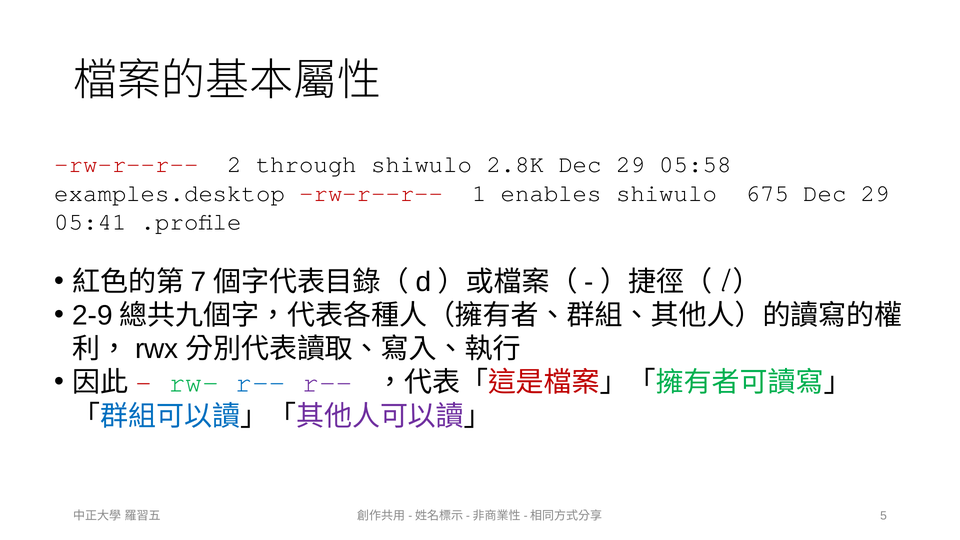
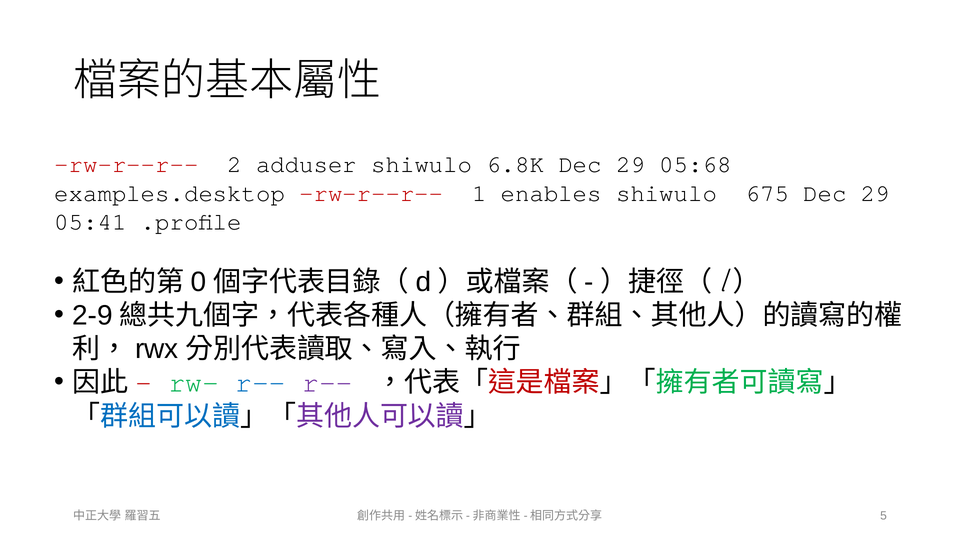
through: through -> adduser
2.8K: 2.8K -> 6.8K
05:58: 05:58 -> 05:68
7: 7 -> 0
